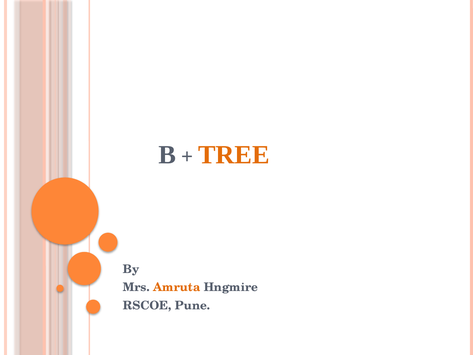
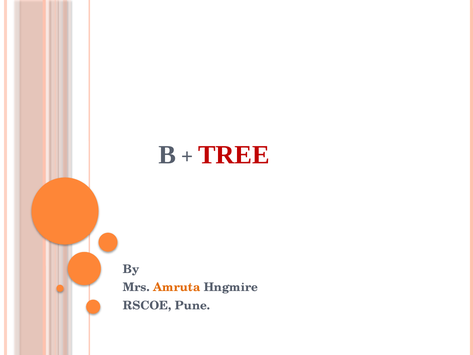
TREE colour: orange -> red
